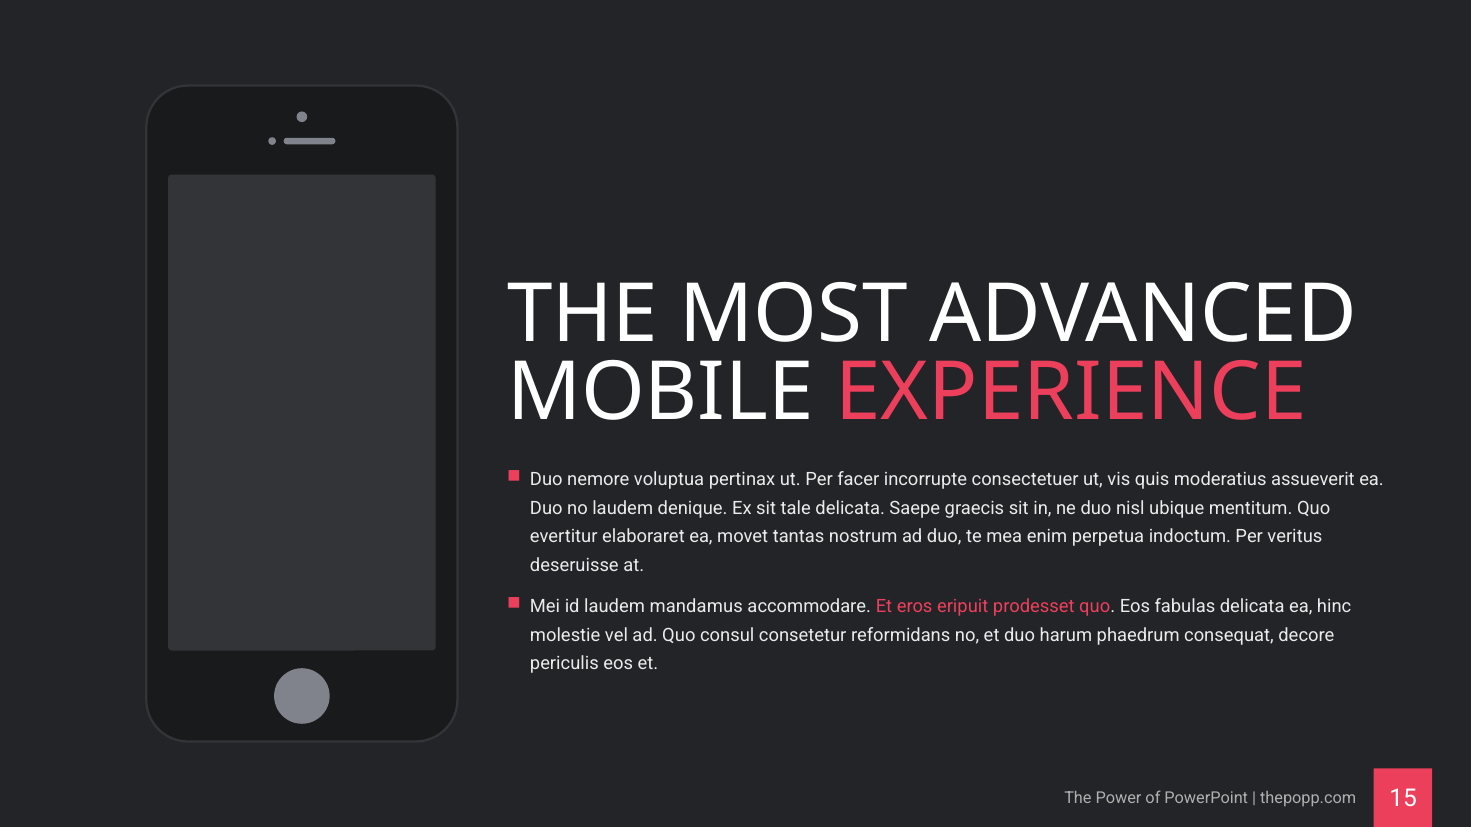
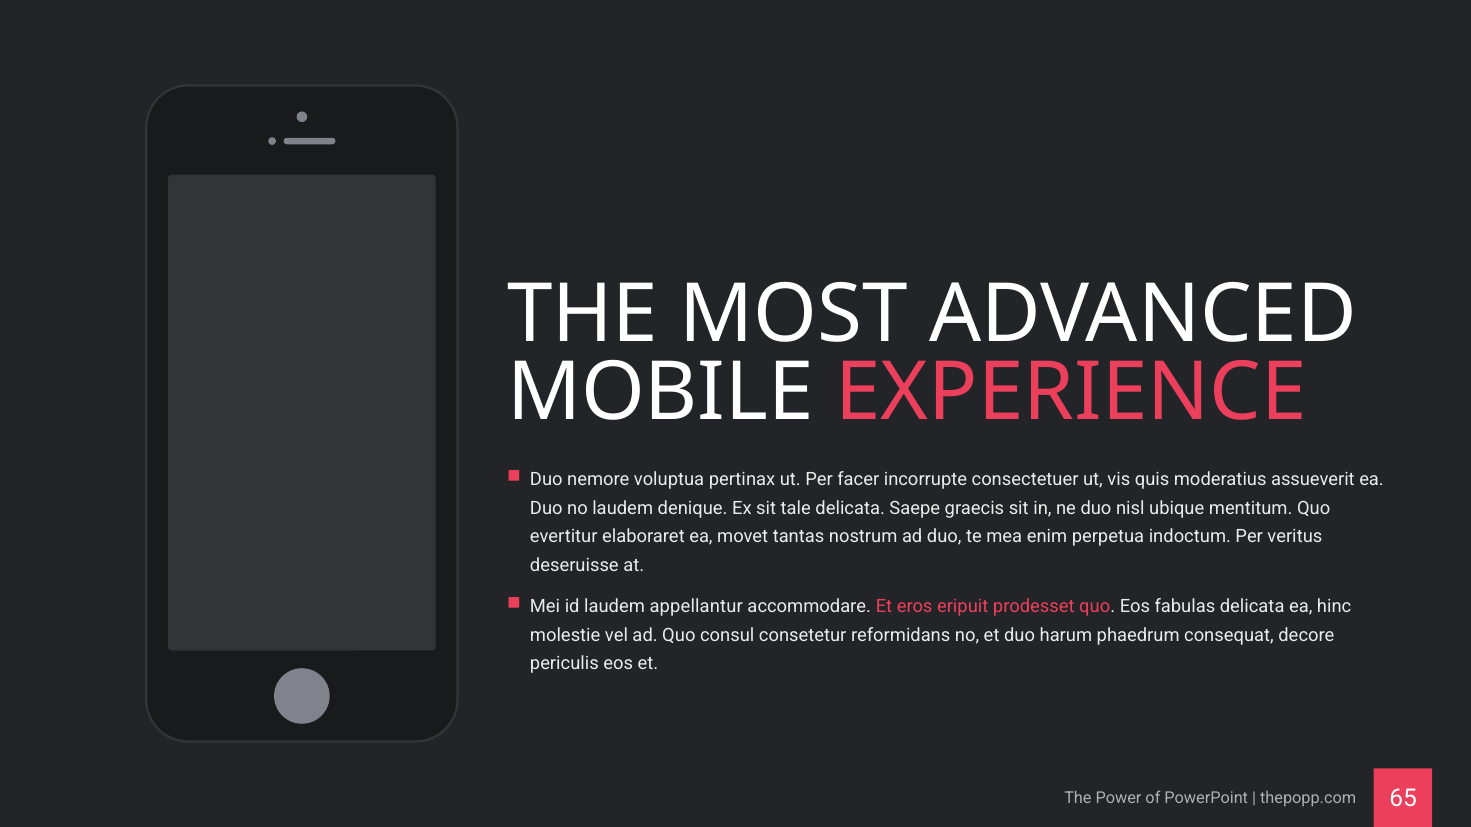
mandamus: mandamus -> appellantur
15: 15 -> 65
